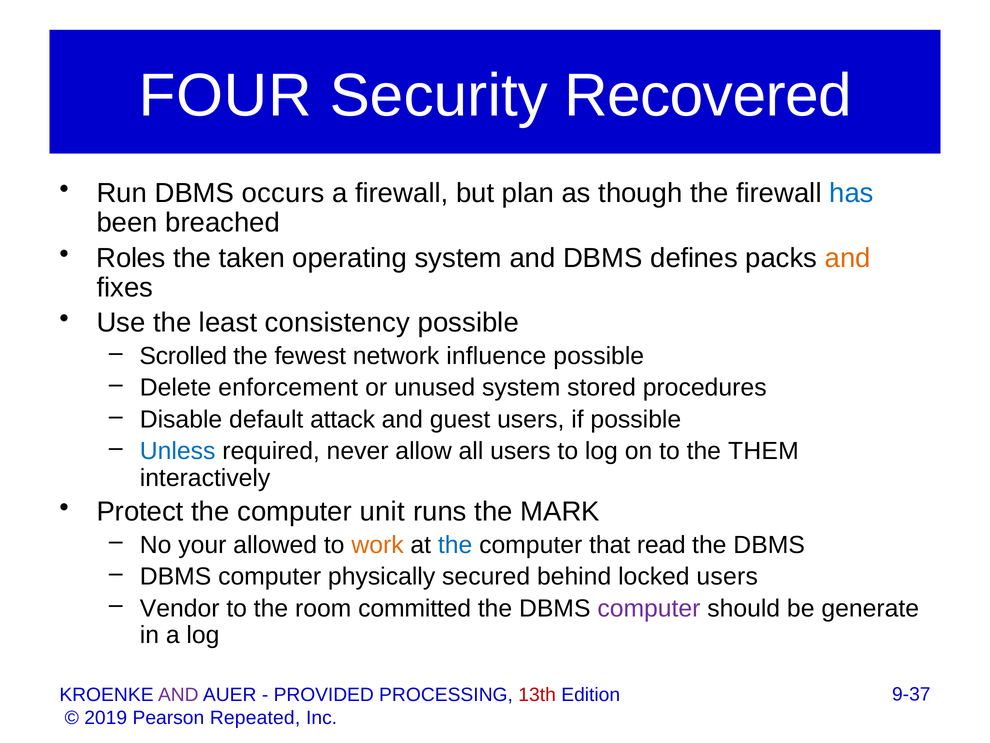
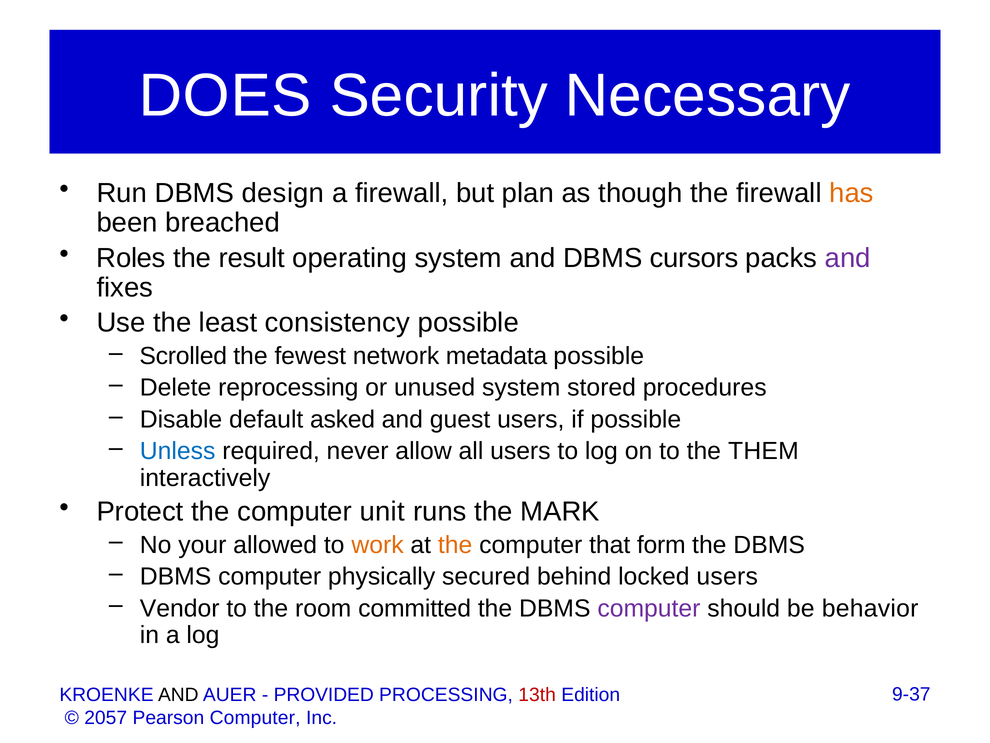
FOUR: FOUR -> DOES
Recovered: Recovered -> Necessary
occurs: occurs -> design
has colour: blue -> orange
taken: taken -> result
defines: defines -> cursors
and at (848, 258) colour: orange -> purple
influence: influence -> metadata
enforcement: enforcement -> reprocessing
attack: attack -> asked
the at (455, 545) colour: blue -> orange
read: read -> form
generate: generate -> behavior
AND at (178, 694) colour: purple -> black
2019: 2019 -> 2057
Pearson Repeated: Repeated -> Computer
